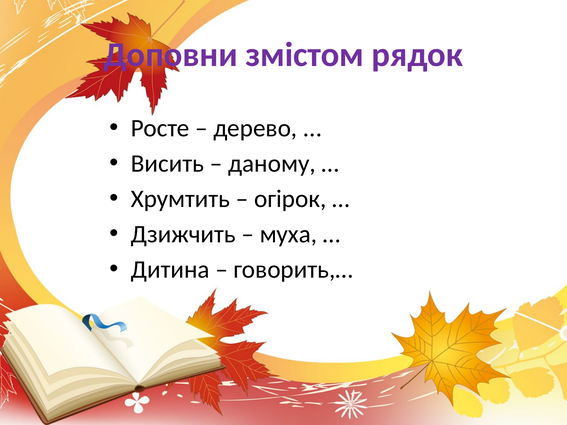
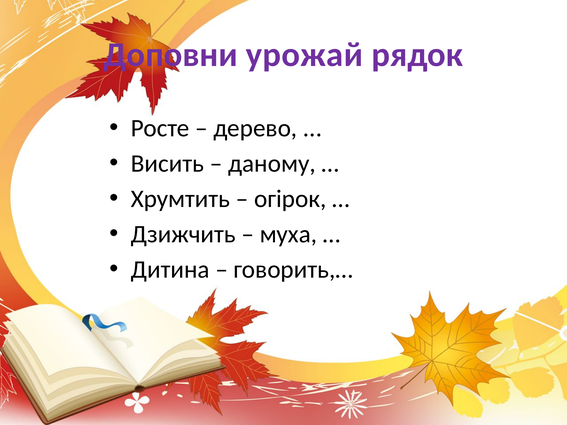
змістом: змістом -> урожай
